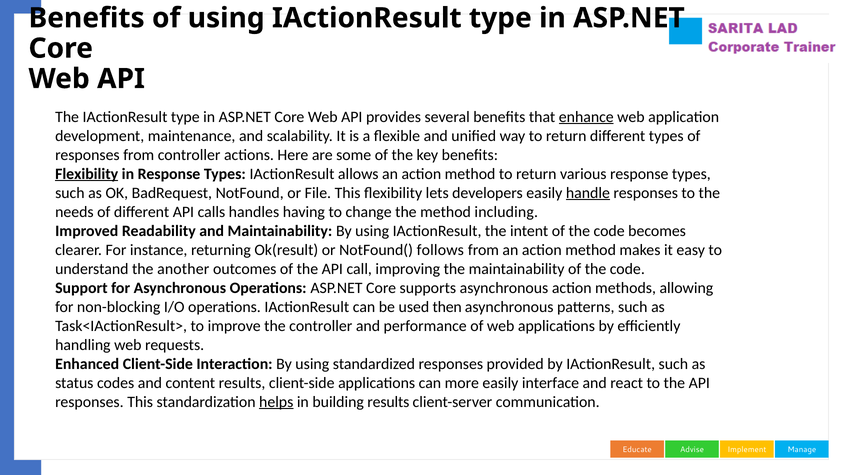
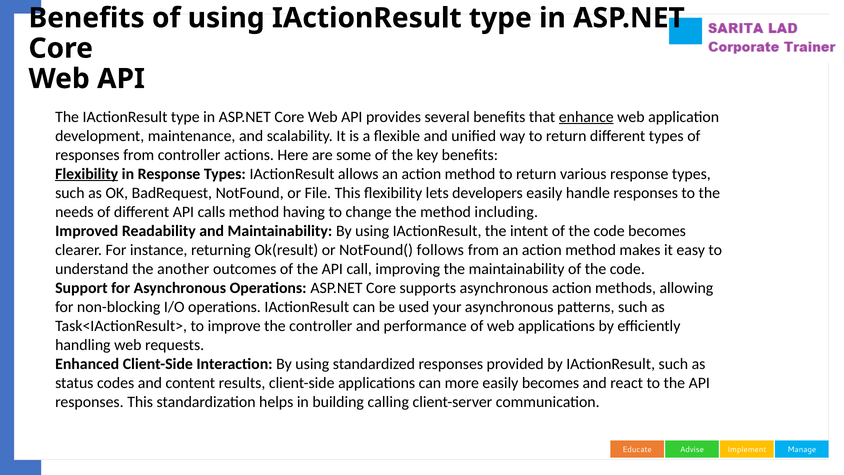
handle underline: present -> none
calls handles: handles -> method
then: then -> your
easily interface: interface -> becomes
helps underline: present -> none
building results: results -> calling
